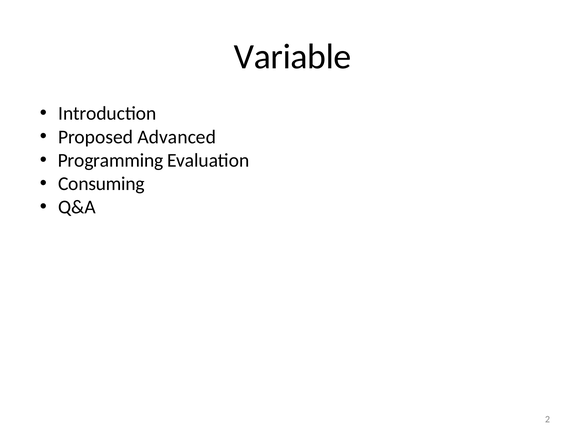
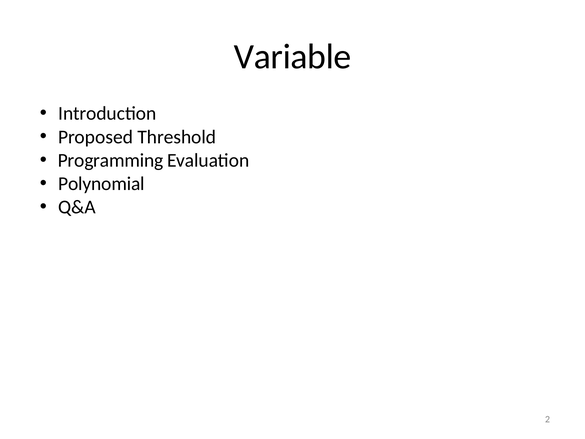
Advanced: Advanced -> Threshold
Consuming: Consuming -> Polynomial
